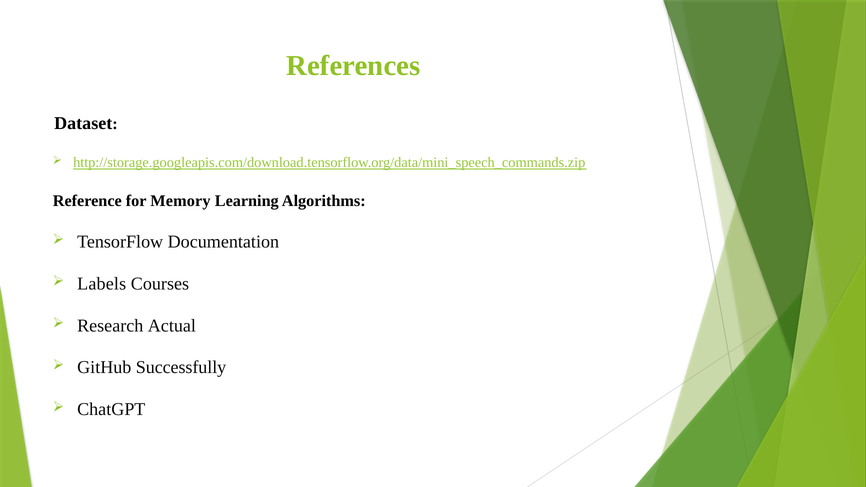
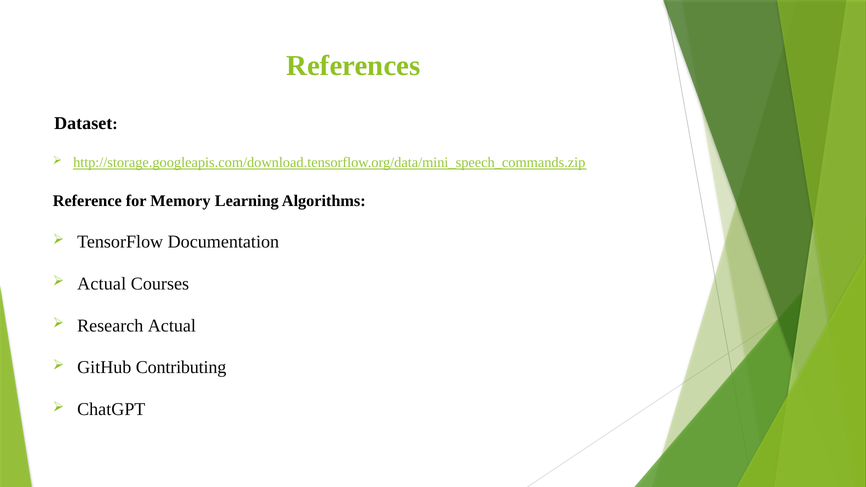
Labels at (102, 284): Labels -> Actual
Successfully: Successfully -> Contributing
